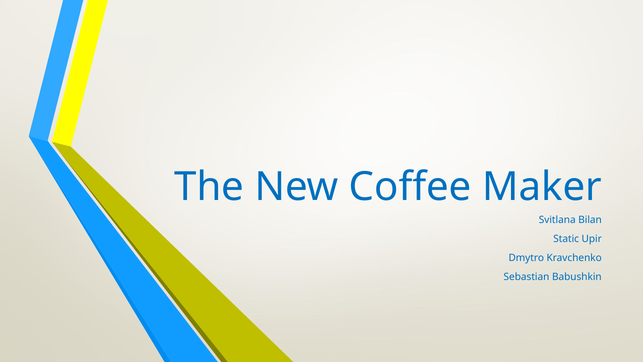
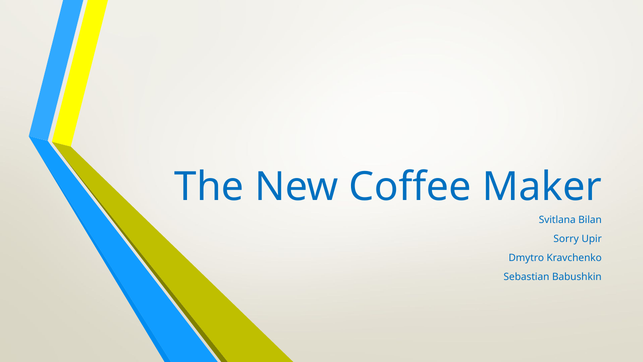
Static: Static -> Sorry
